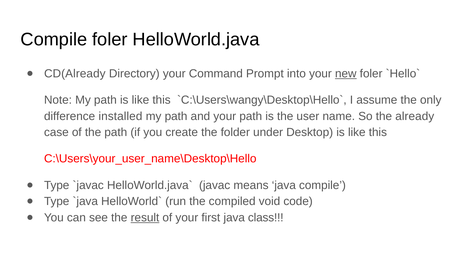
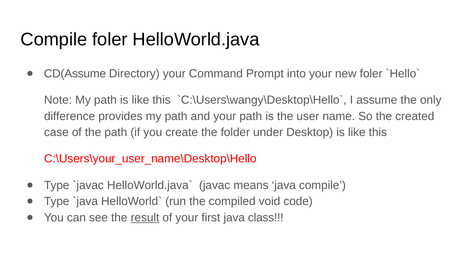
CD(Already: CD(Already -> CD(Assume
new underline: present -> none
installed: installed -> provides
already: already -> created
